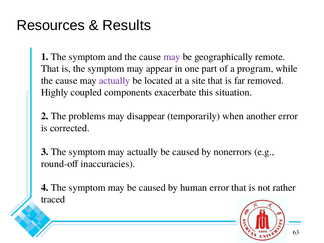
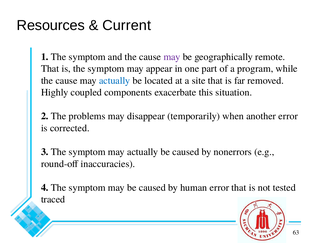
Results: Results -> Current
actually at (115, 81) colour: purple -> blue
rather: rather -> tested
